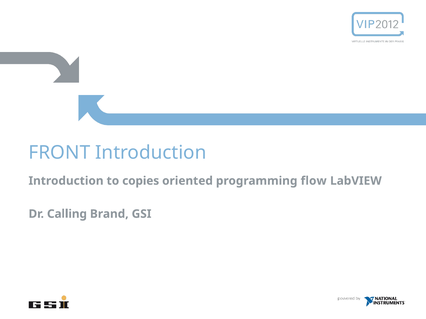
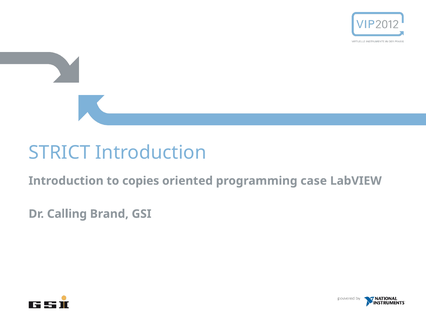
FRONT: FRONT -> STRICT
flow: flow -> case
